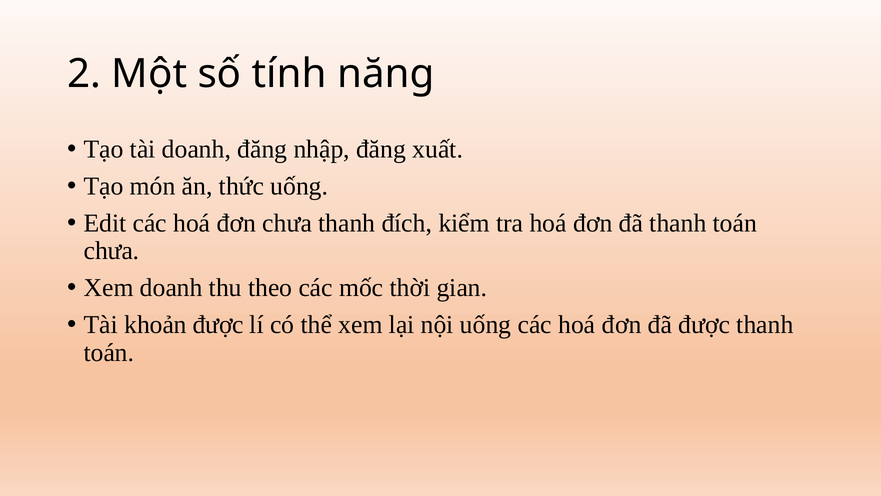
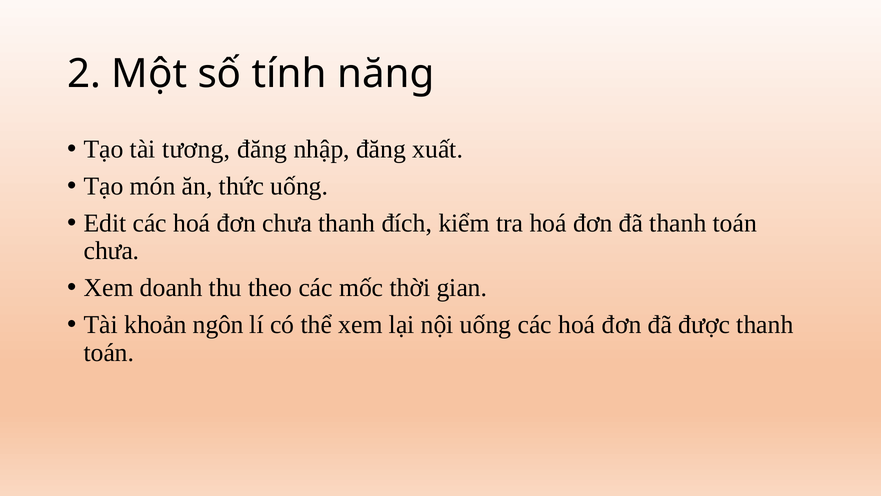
tài doanh: doanh -> tương
khoản được: được -> ngôn
